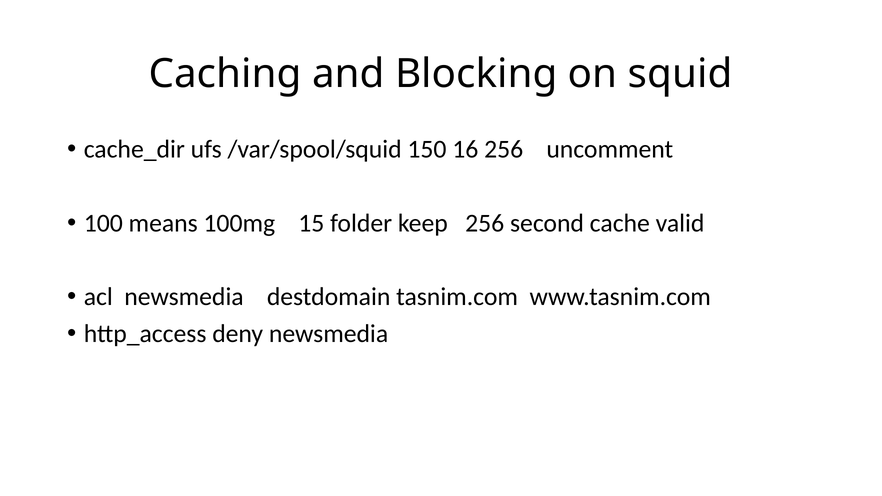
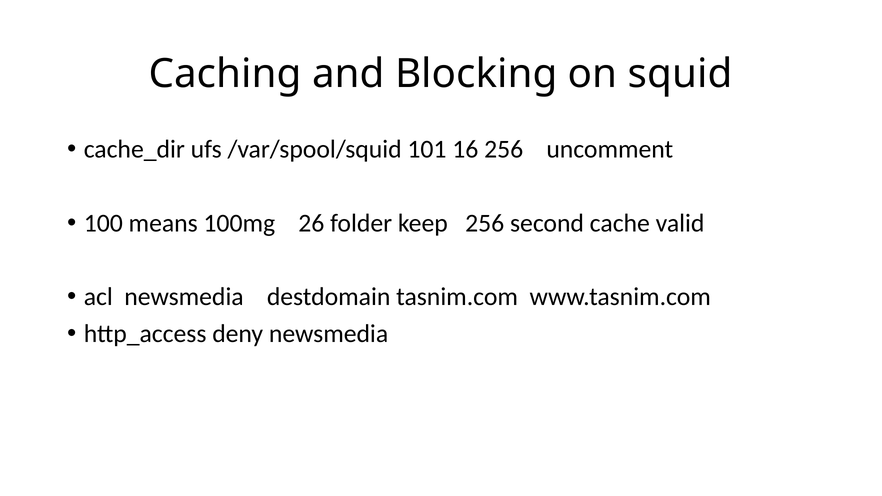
150: 150 -> 101
15: 15 -> 26
